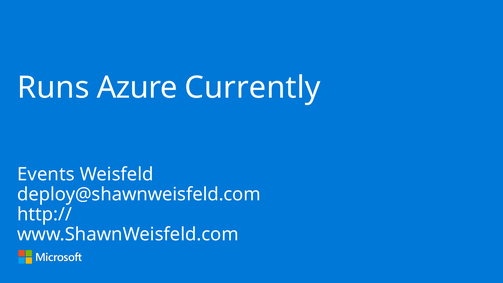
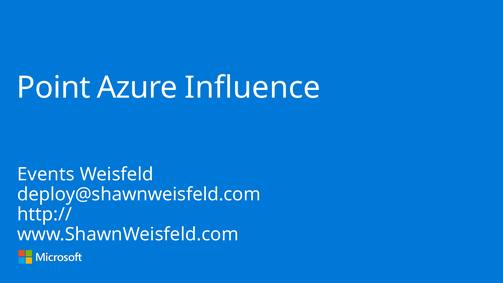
Runs: Runs -> Point
Currently: Currently -> Influence
